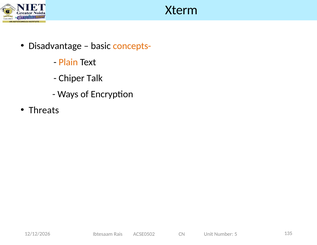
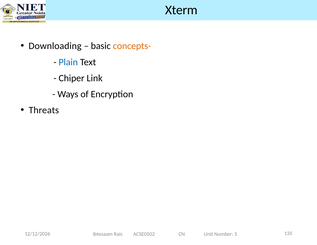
Disadvantage: Disadvantage -> Downloading
Plain colour: orange -> blue
Talk: Talk -> Link
